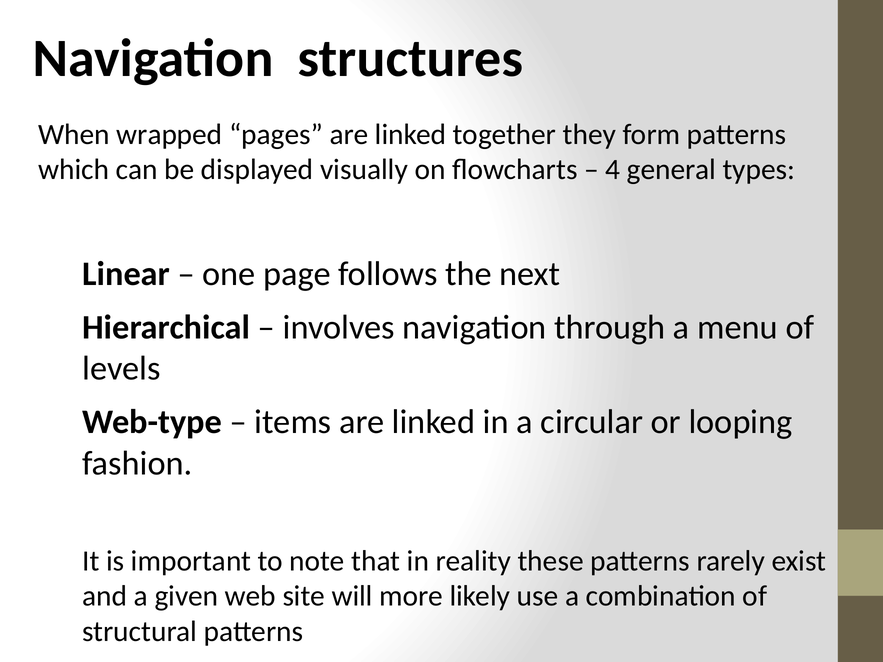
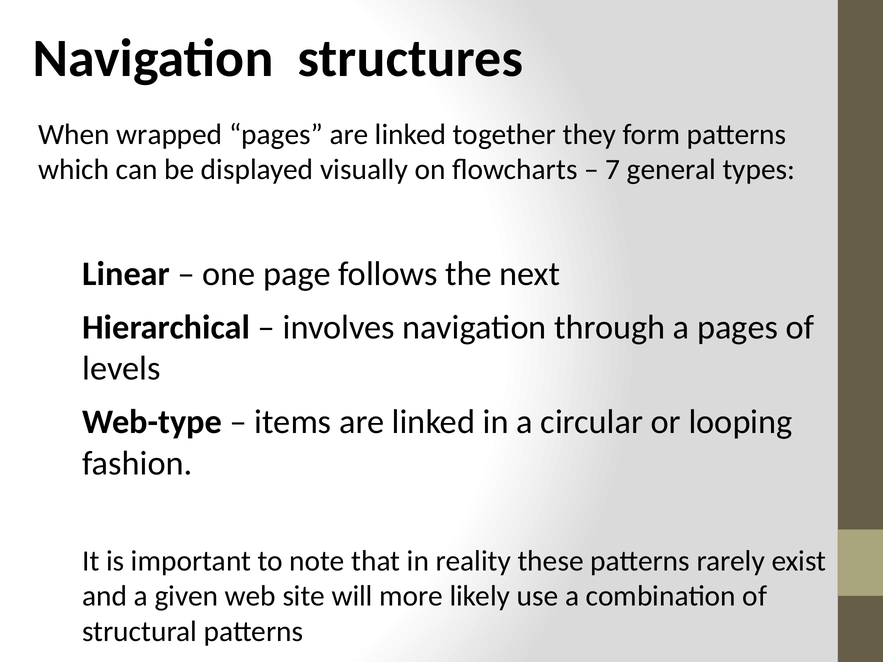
4: 4 -> 7
a menu: menu -> pages
